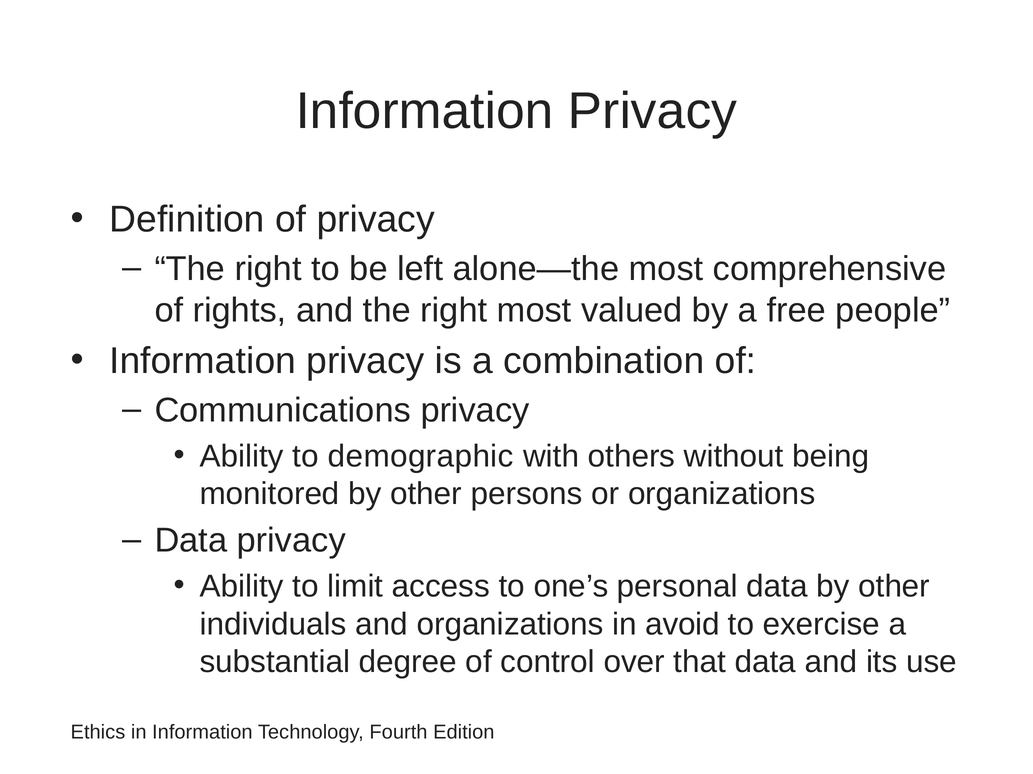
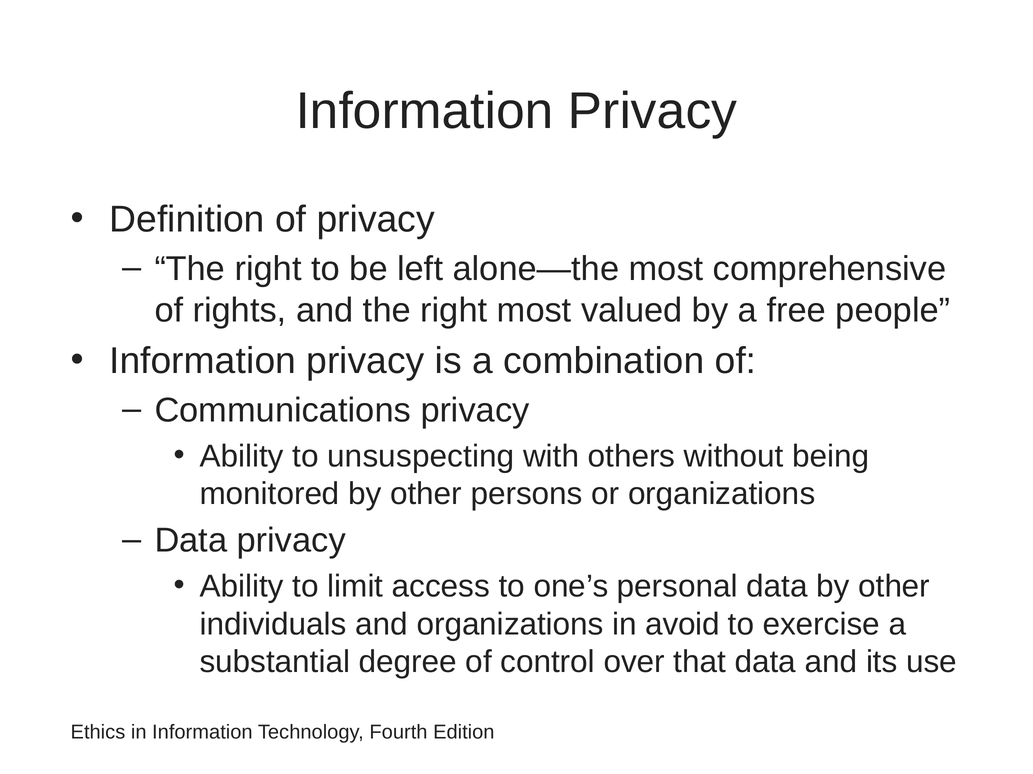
demographic: demographic -> unsuspecting
